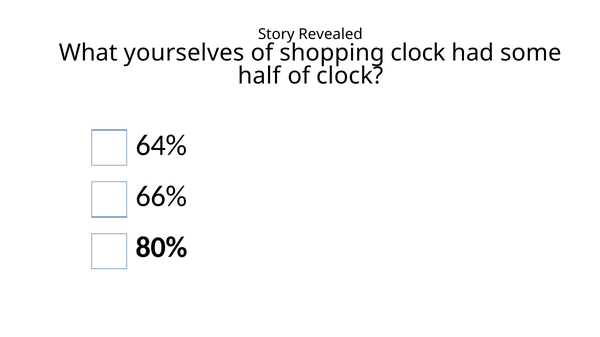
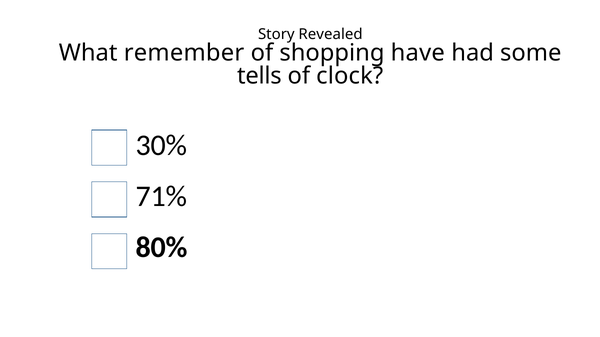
yourselves: yourselves -> remember
shopping clock: clock -> have
half: half -> tells
64%: 64% -> 30%
66%: 66% -> 71%
